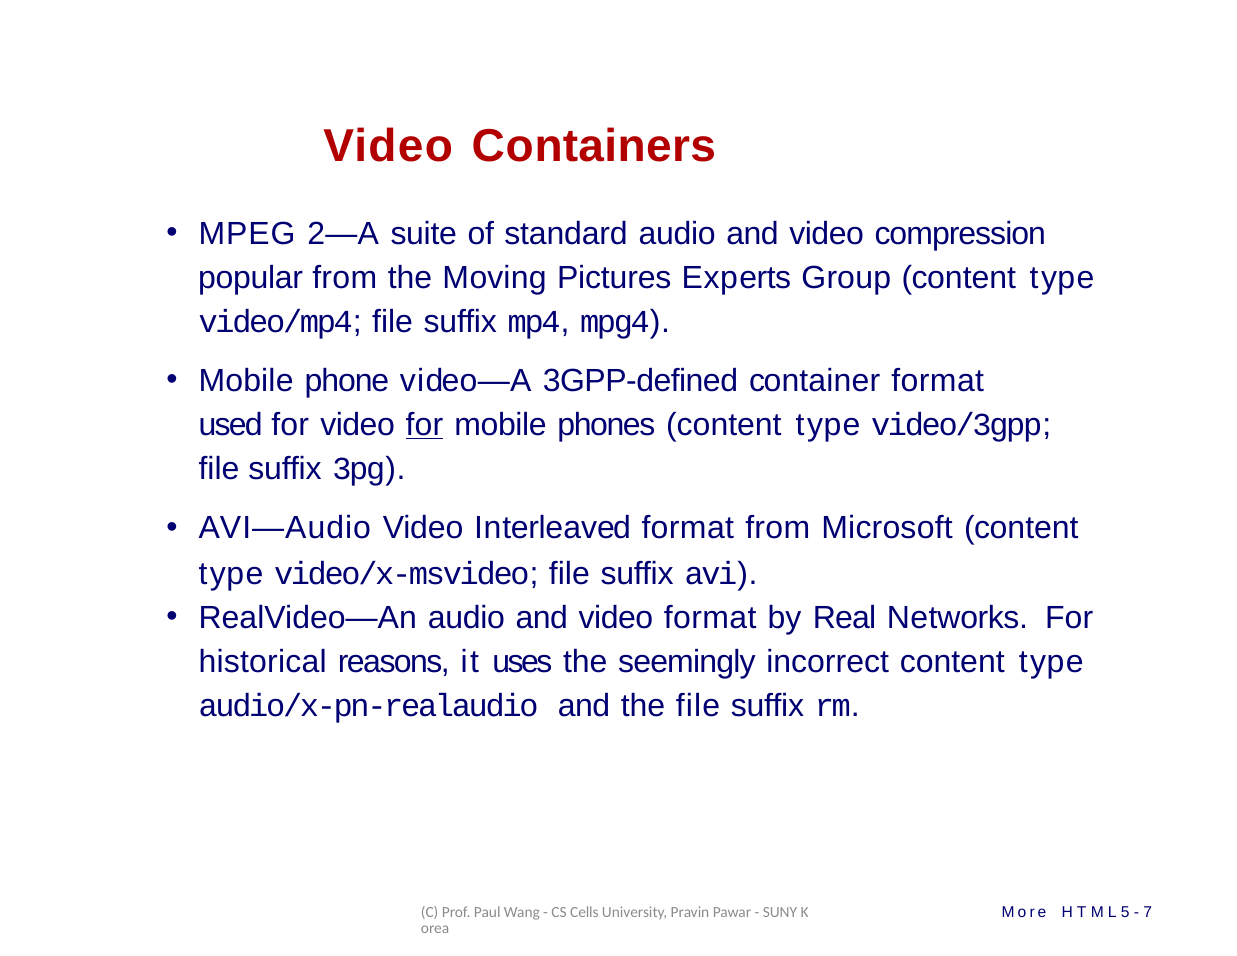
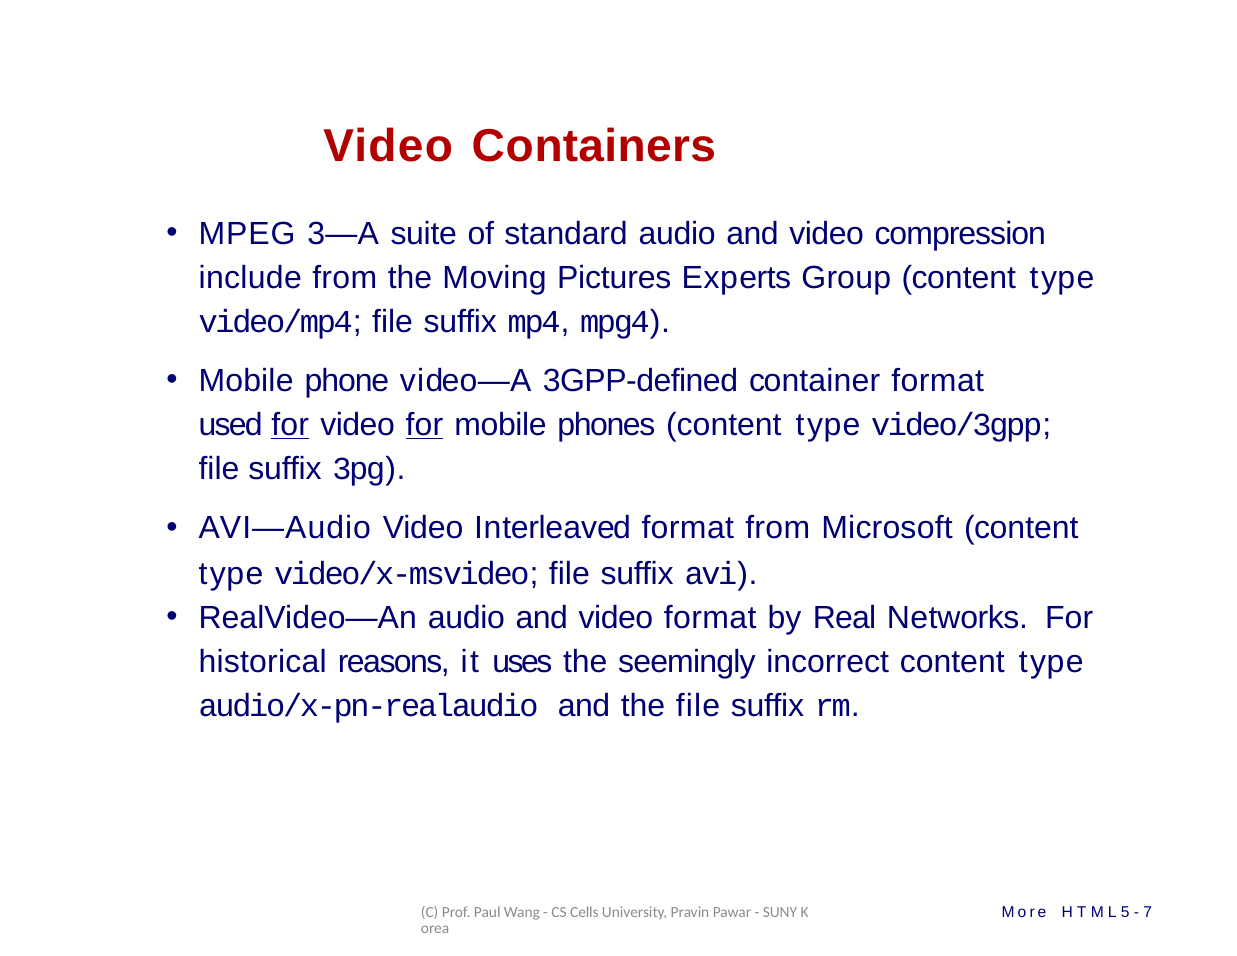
2—A: 2—A -> 3—A
popular: popular -> include
for at (290, 425) underline: none -> present
